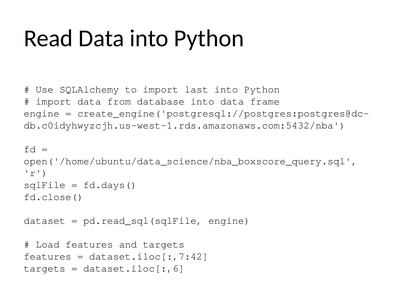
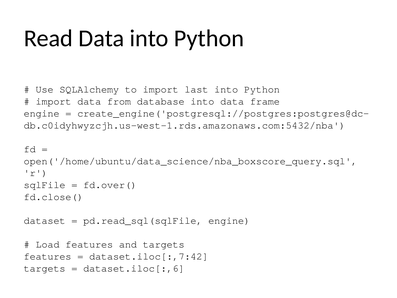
fd.days(: fd.days( -> fd.over(
